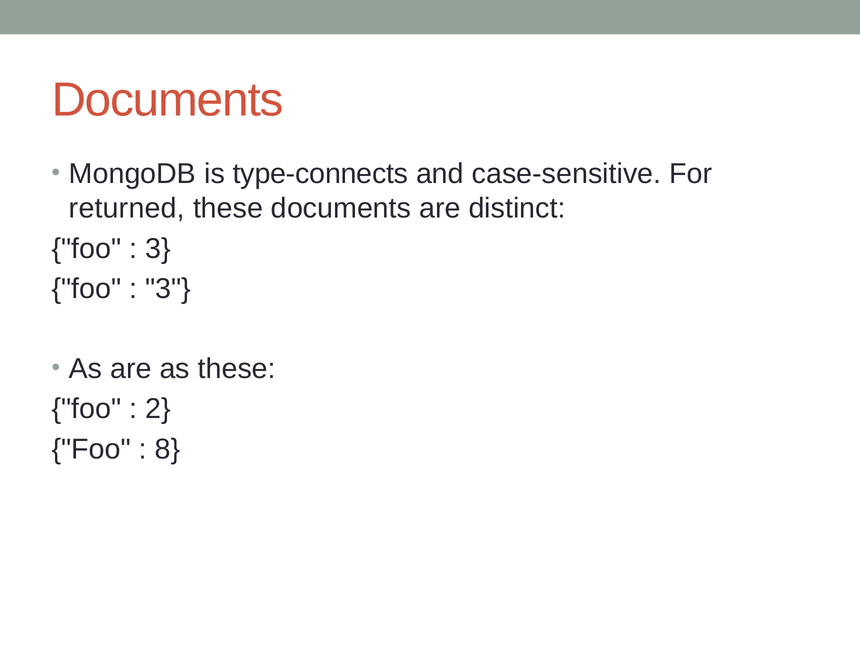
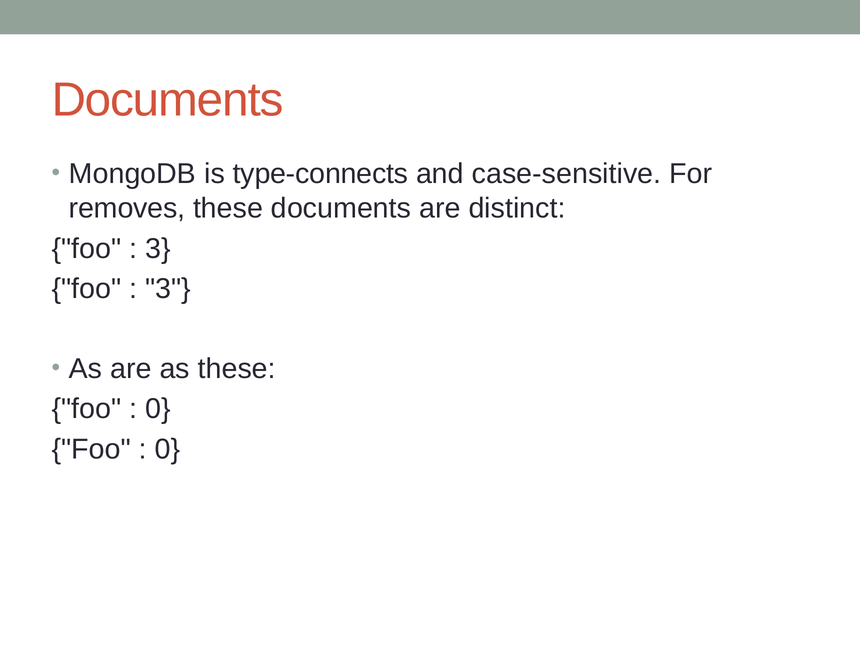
returned: returned -> removes
2 at (158, 409): 2 -> 0
8 at (167, 449): 8 -> 0
